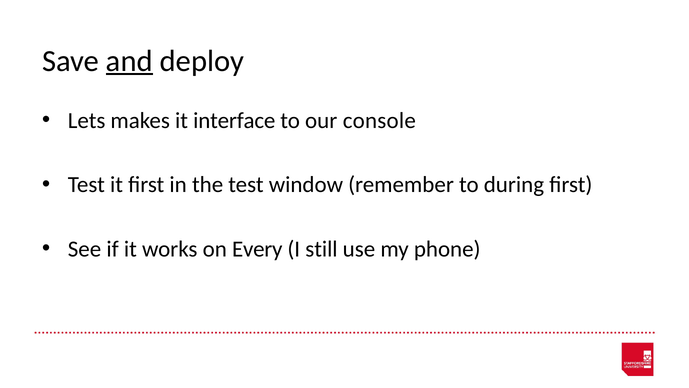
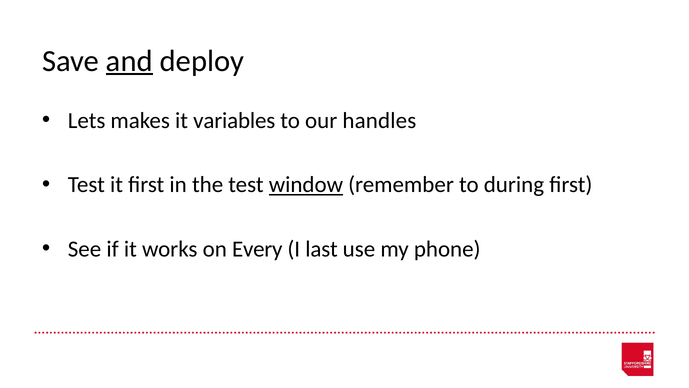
interface: interface -> variables
console: console -> handles
window underline: none -> present
still: still -> last
